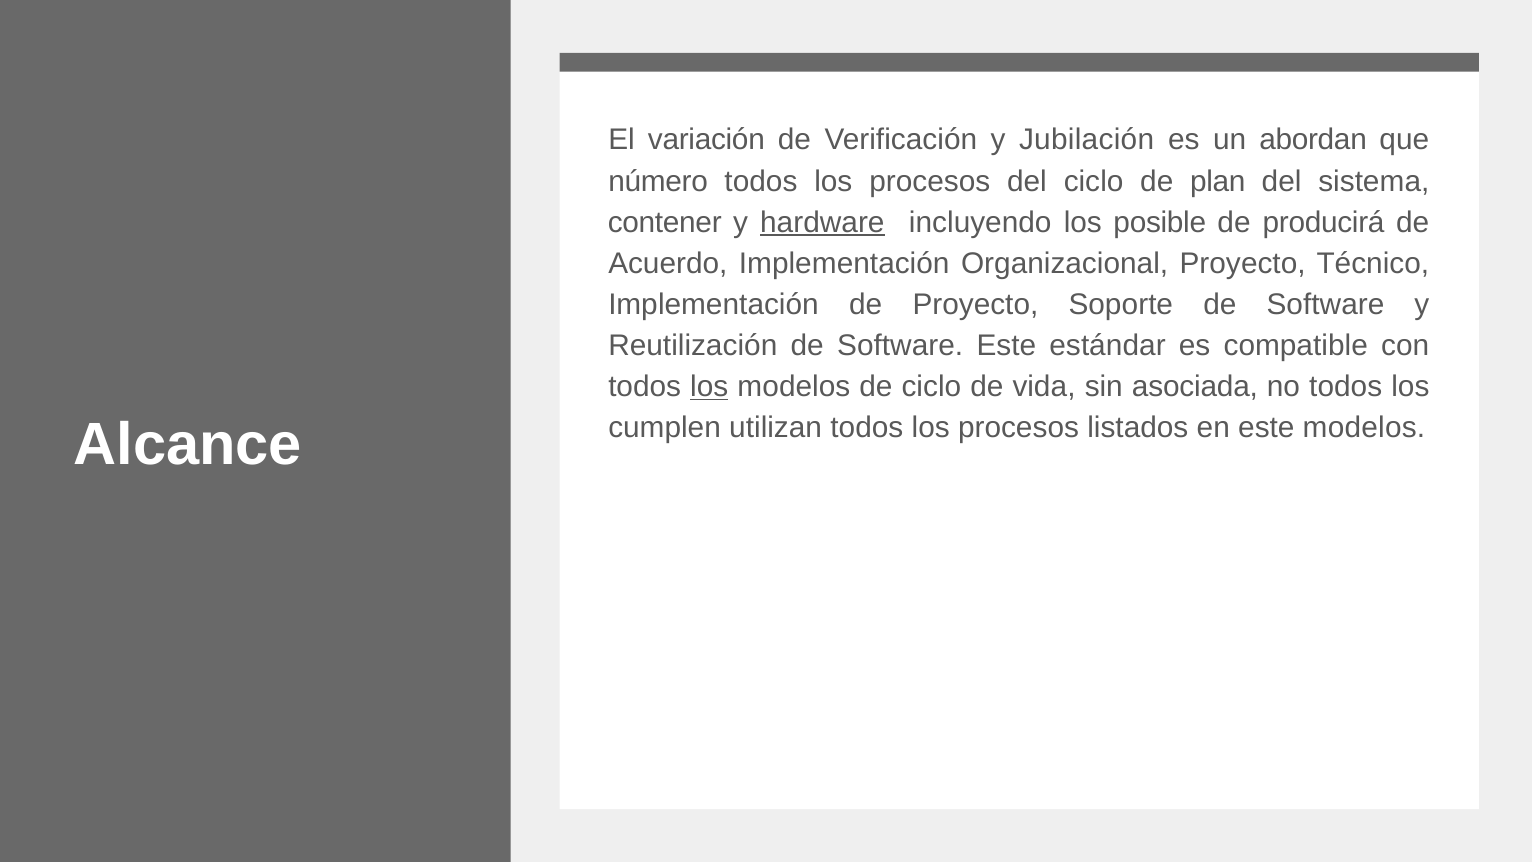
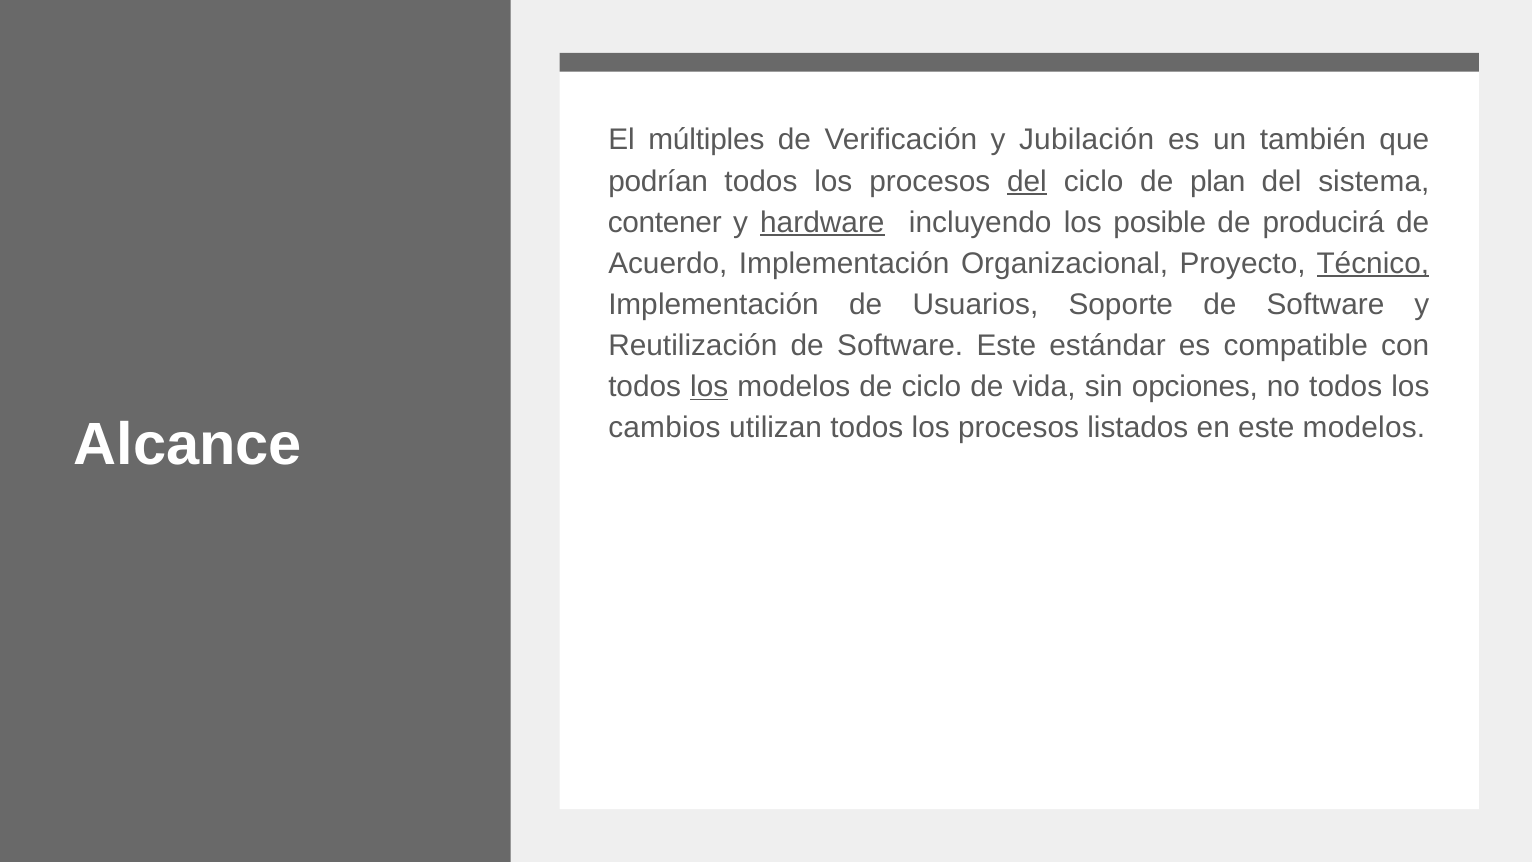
variación: variación -> múltiples
abordan: abordan -> también
número: número -> podrían
del at (1027, 181) underline: none -> present
Técnico underline: none -> present
de Proyecto: Proyecto -> Usuarios
asociada: asociada -> opciones
cumplen: cumplen -> cambios
